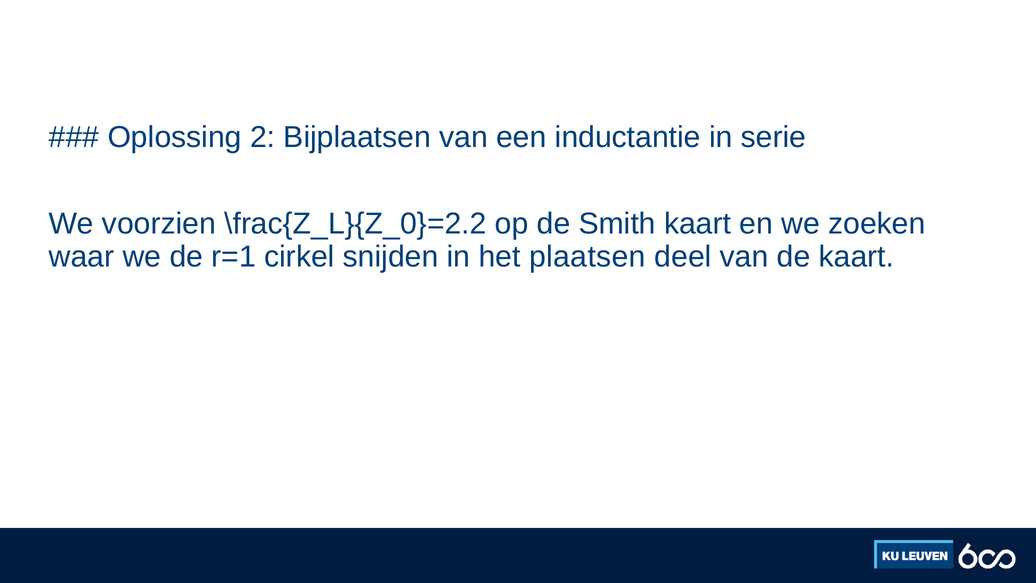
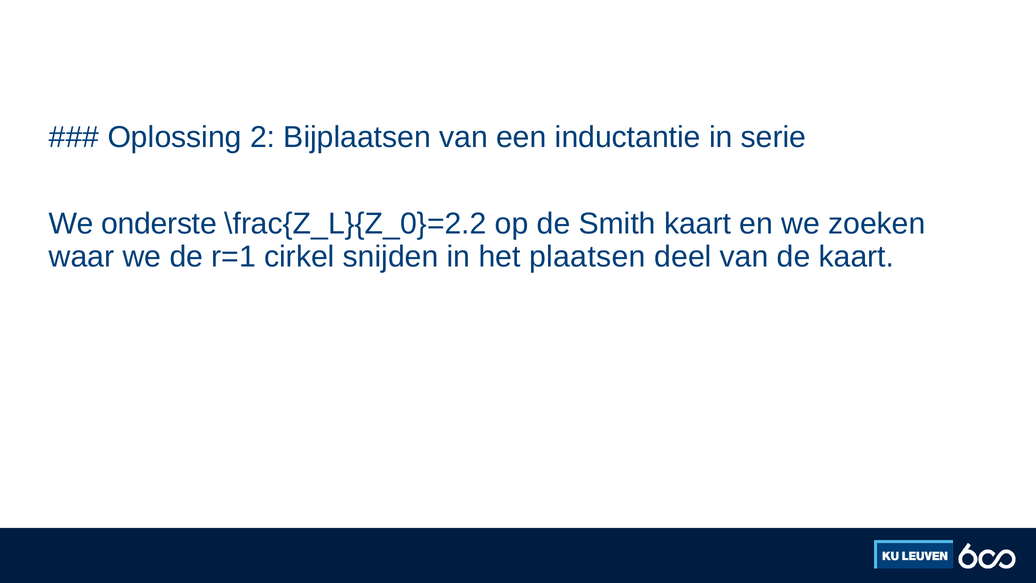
voorzien: voorzien -> onderste
